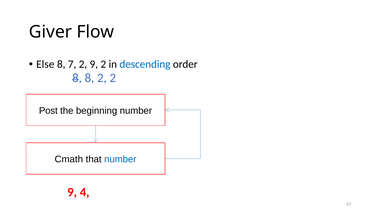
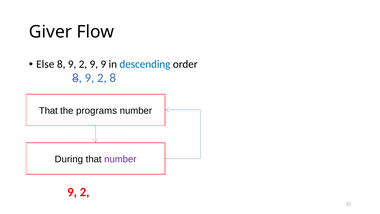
7 at (72, 64): 7 -> 9
9 2: 2 -> 9
8 at (89, 78): 8 -> 9
2 2: 2 -> 8
Post at (48, 110): Post -> That
beginning: beginning -> programs
Cmath: Cmath -> During
number at (120, 159) colour: blue -> purple
4 at (85, 192): 4 -> 2
